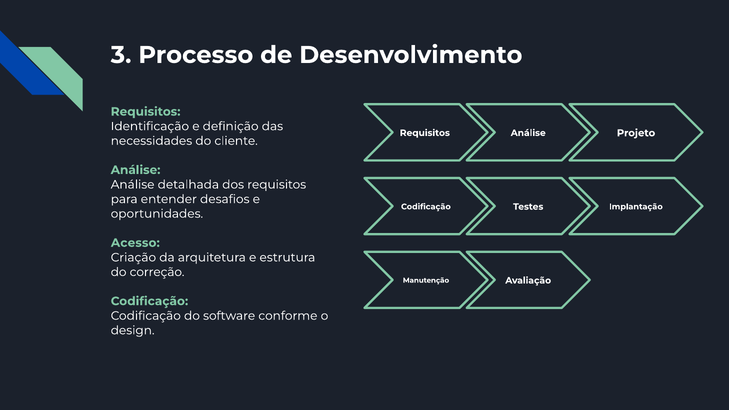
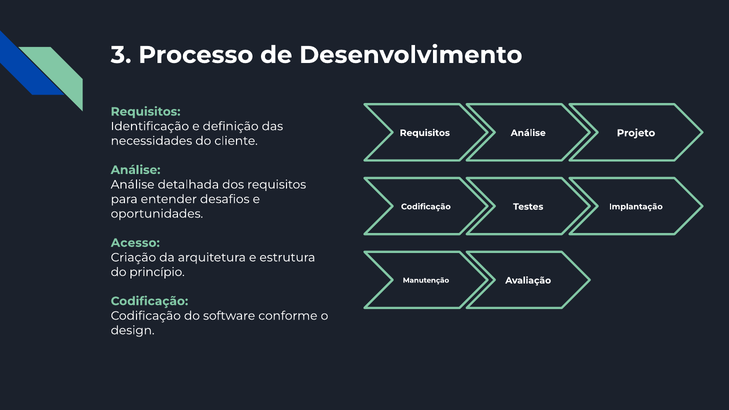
correção: correção -> princípio
